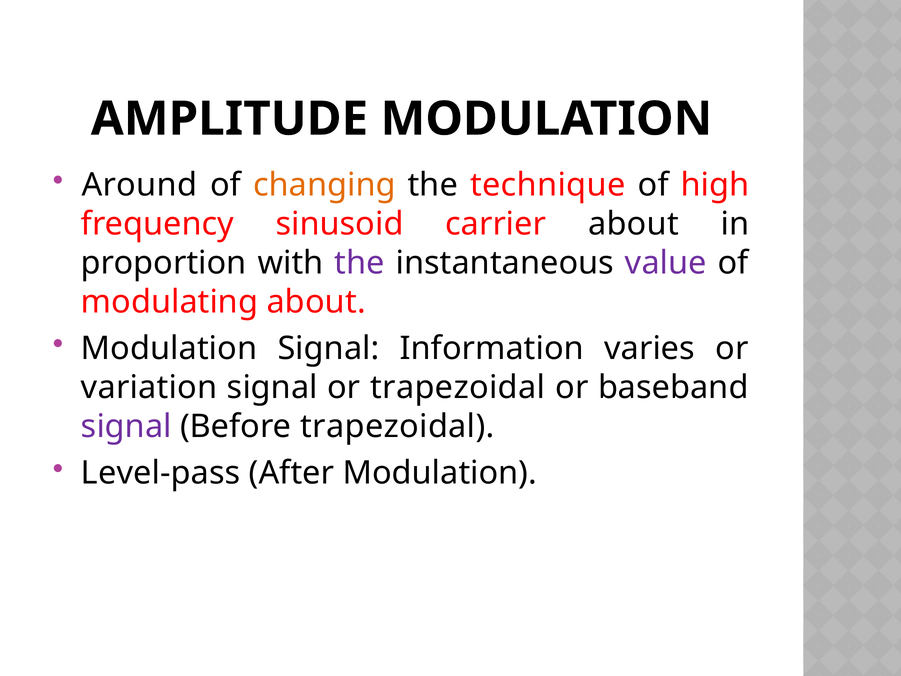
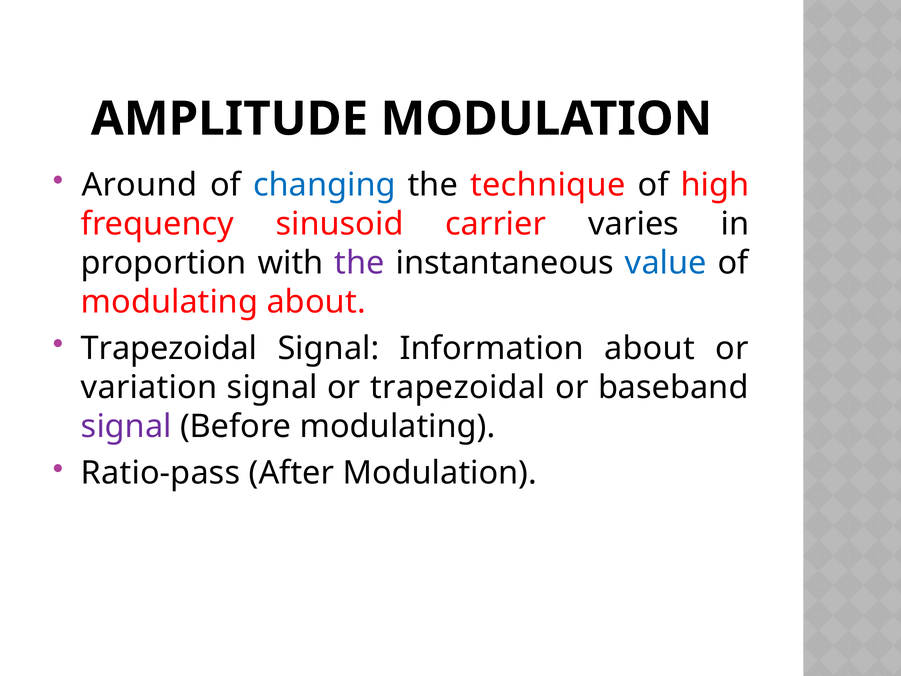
changing colour: orange -> blue
carrier about: about -> varies
value colour: purple -> blue
Modulation at (169, 348): Modulation -> Trapezoidal
Information varies: varies -> about
Before trapezoidal: trapezoidal -> modulating
Level-pass: Level-pass -> Ratio-pass
